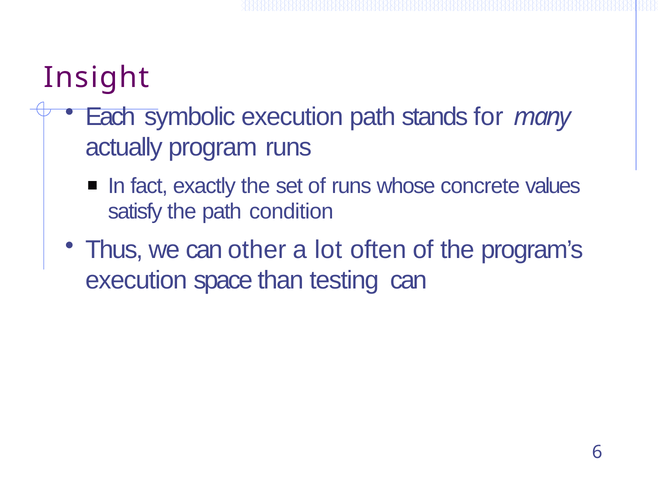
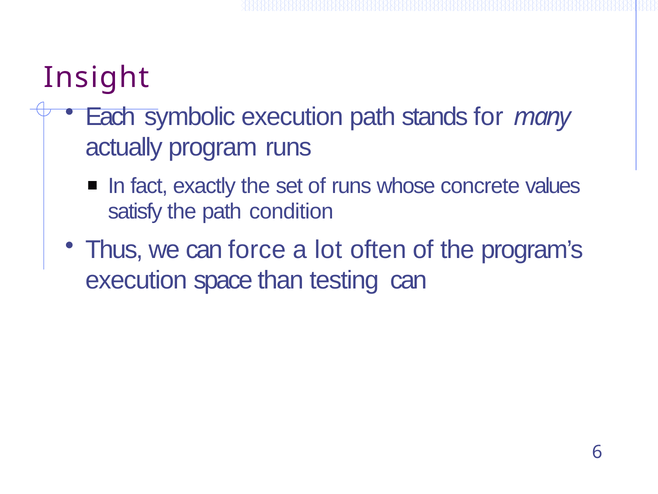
other: other -> force
